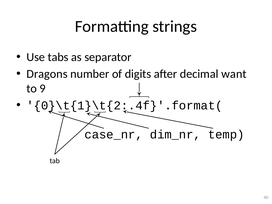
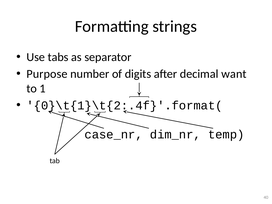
Dragons: Dragons -> Purpose
9: 9 -> 1
